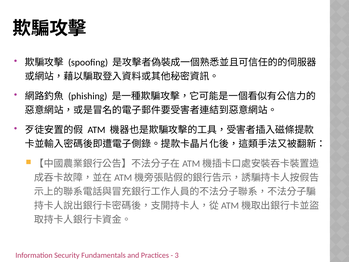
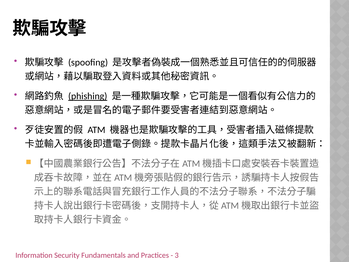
phishing underline: none -> present
